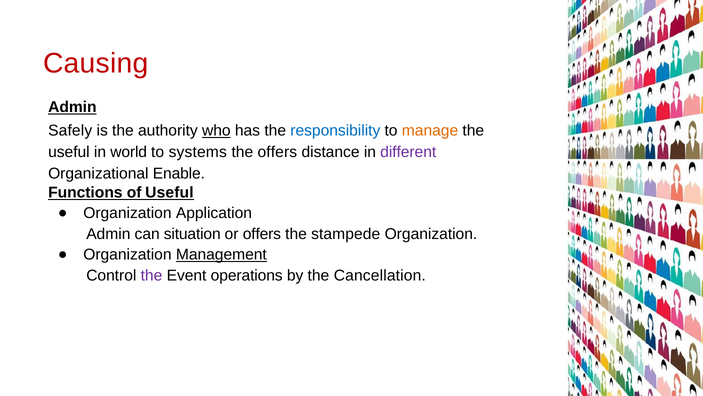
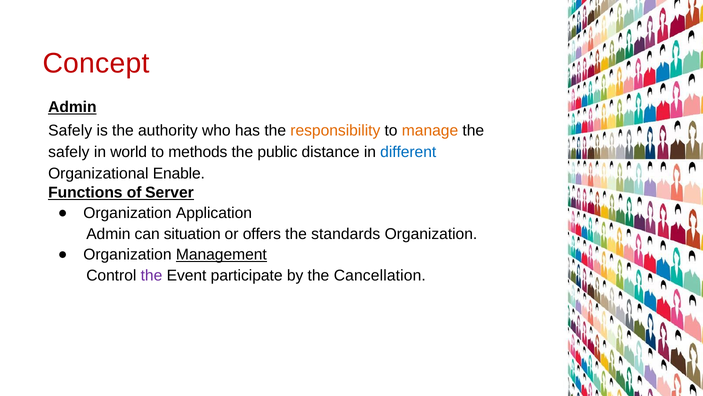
Causing: Causing -> Concept
who underline: present -> none
responsibility colour: blue -> orange
useful at (69, 152): useful -> safely
systems: systems -> methods
the offers: offers -> public
different colour: purple -> blue
of Useful: Useful -> Server
stampede: stampede -> standards
operations: operations -> participate
